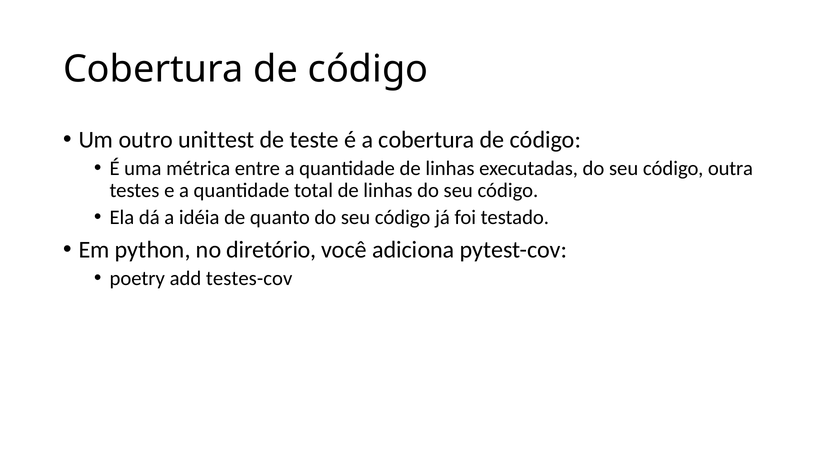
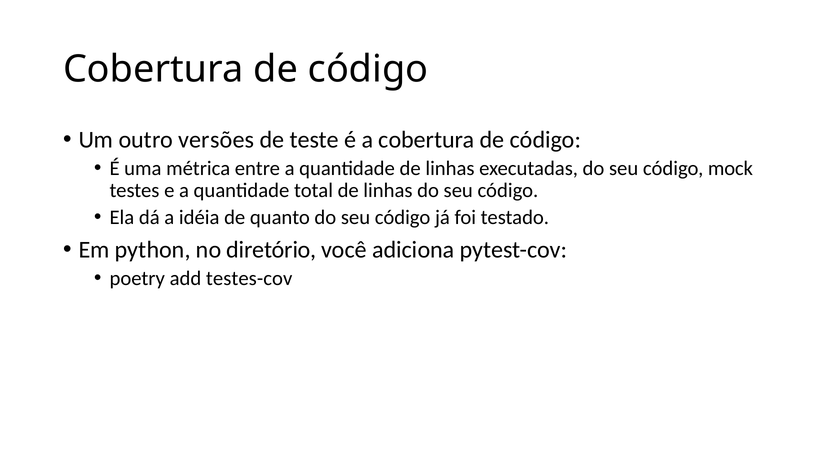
unittest: unittest -> versões
outra: outra -> mock
